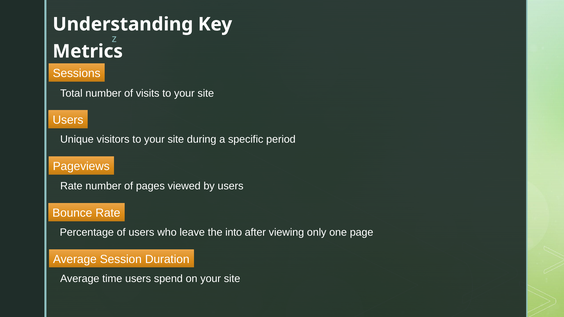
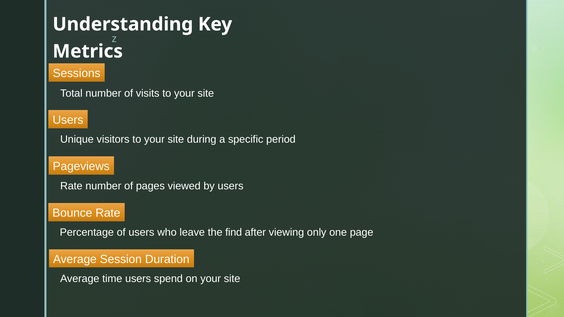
into: into -> find
